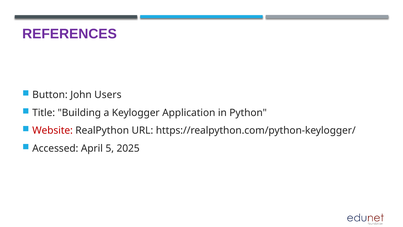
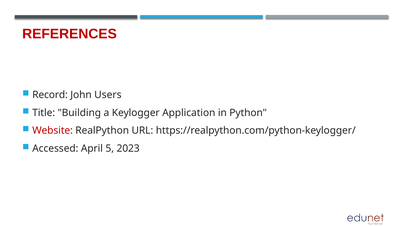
REFERENCES colour: purple -> red
Button: Button -> Record
2025: 2025 -> 2023
